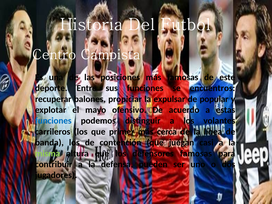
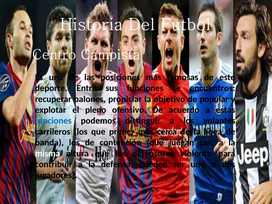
expulsar: expulsar -> objetivo
mayo: mayo -> pleno
misma colour: light green -> white
defensores famosas: famosas -> violento
